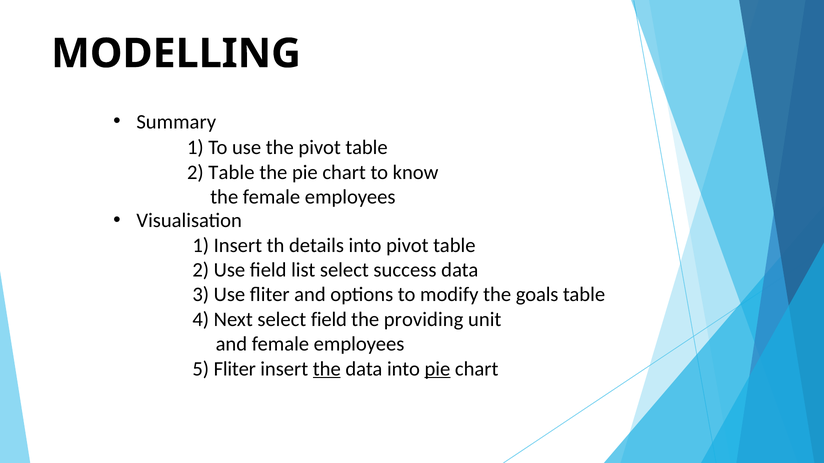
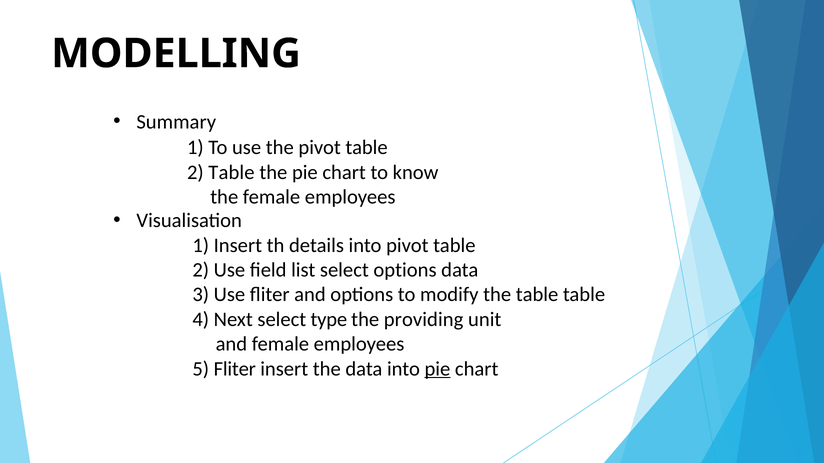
select success: success -> options
the goals: goals -> table
select field: field -> type
the at (327, 369) underline: present -> none
